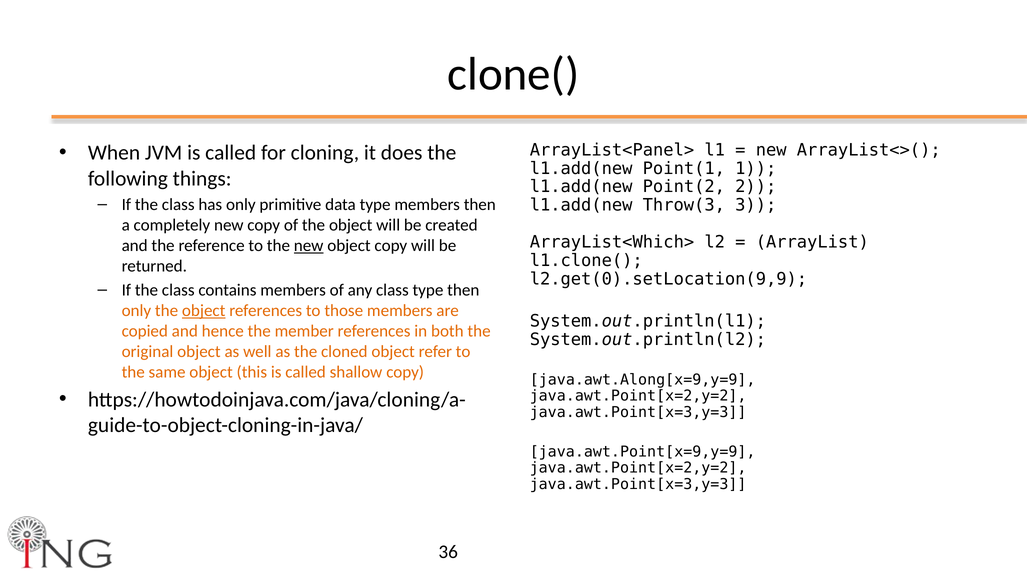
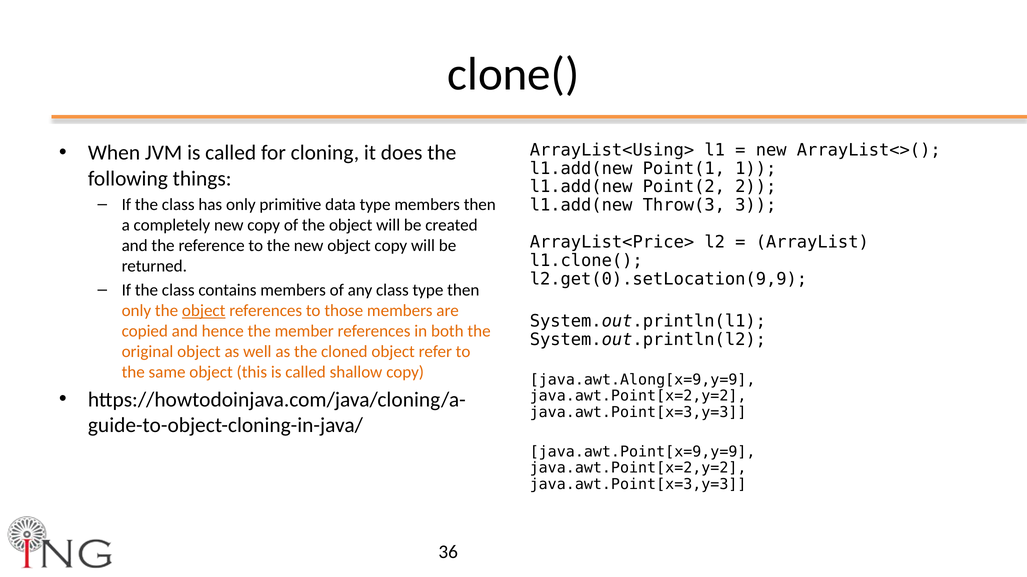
ArrayList<Panel>: ArrayList<Panel> -> ArrayList<Using>
ArrayList<Which>: ArrayList<Which> -> ArrayList<Price>
new at (309, 246) underline: present -> none
